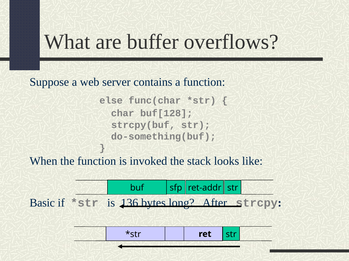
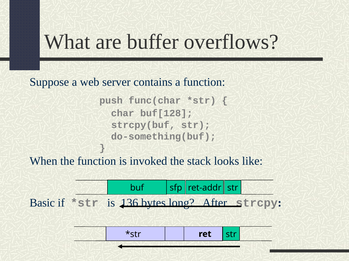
else: else -> push
